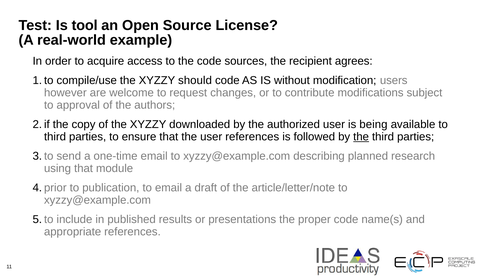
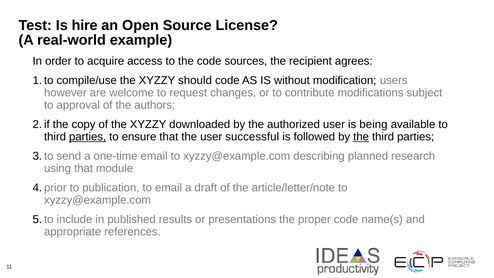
tool: tool -> hire
parties at (88, 137) underline: none -> present
user references: references -> successful
